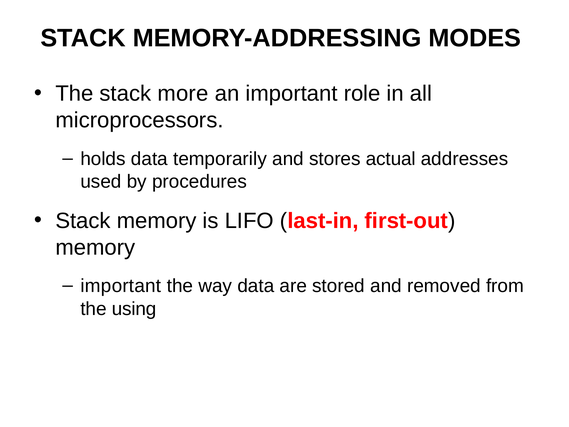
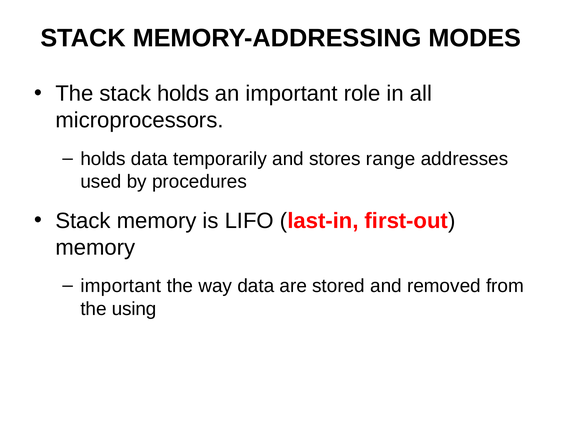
stack more: more -> holds
actual: actual -> range
